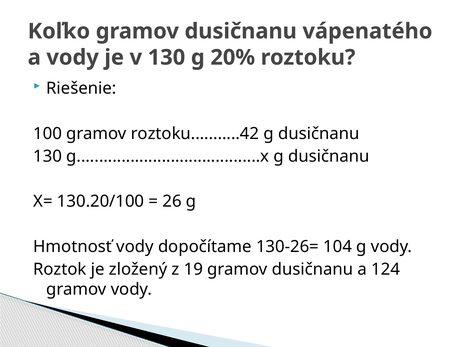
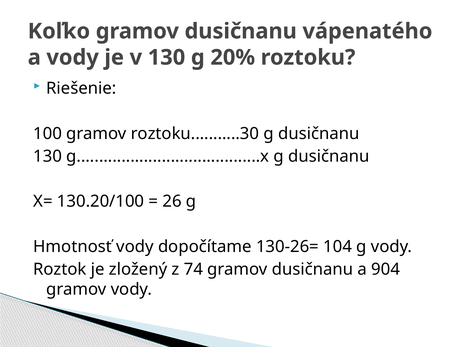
roztoku...........42: roztoku...........42 -> roztoku...........30
19: 19 -> 74
124: 124 -> 904
